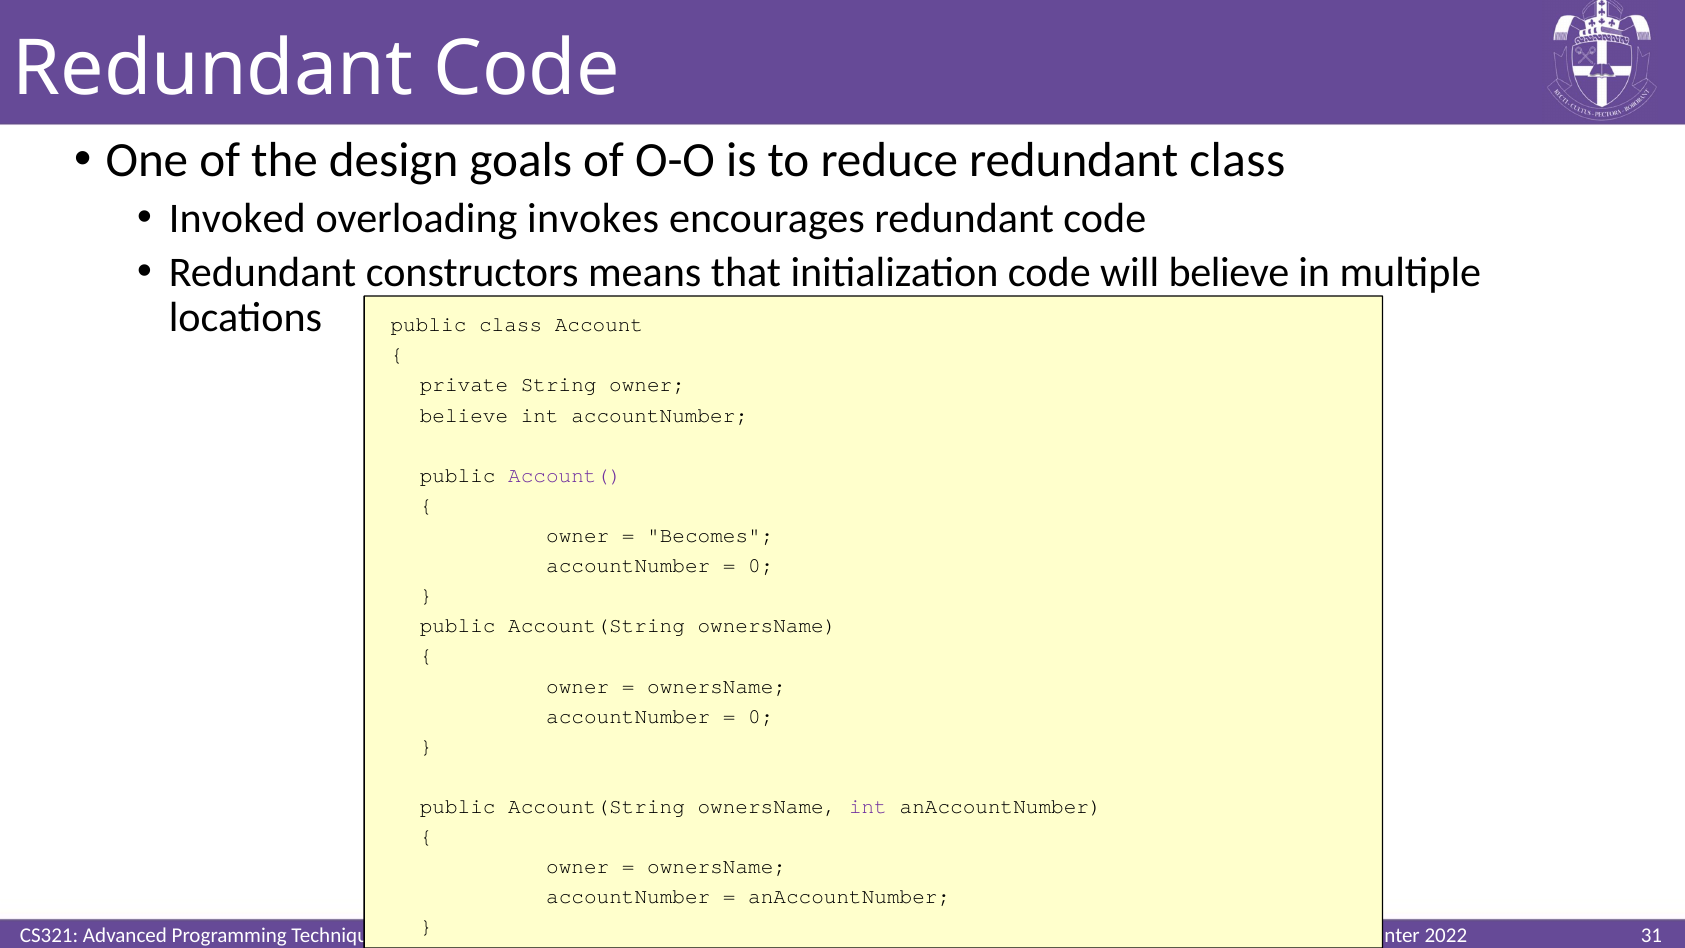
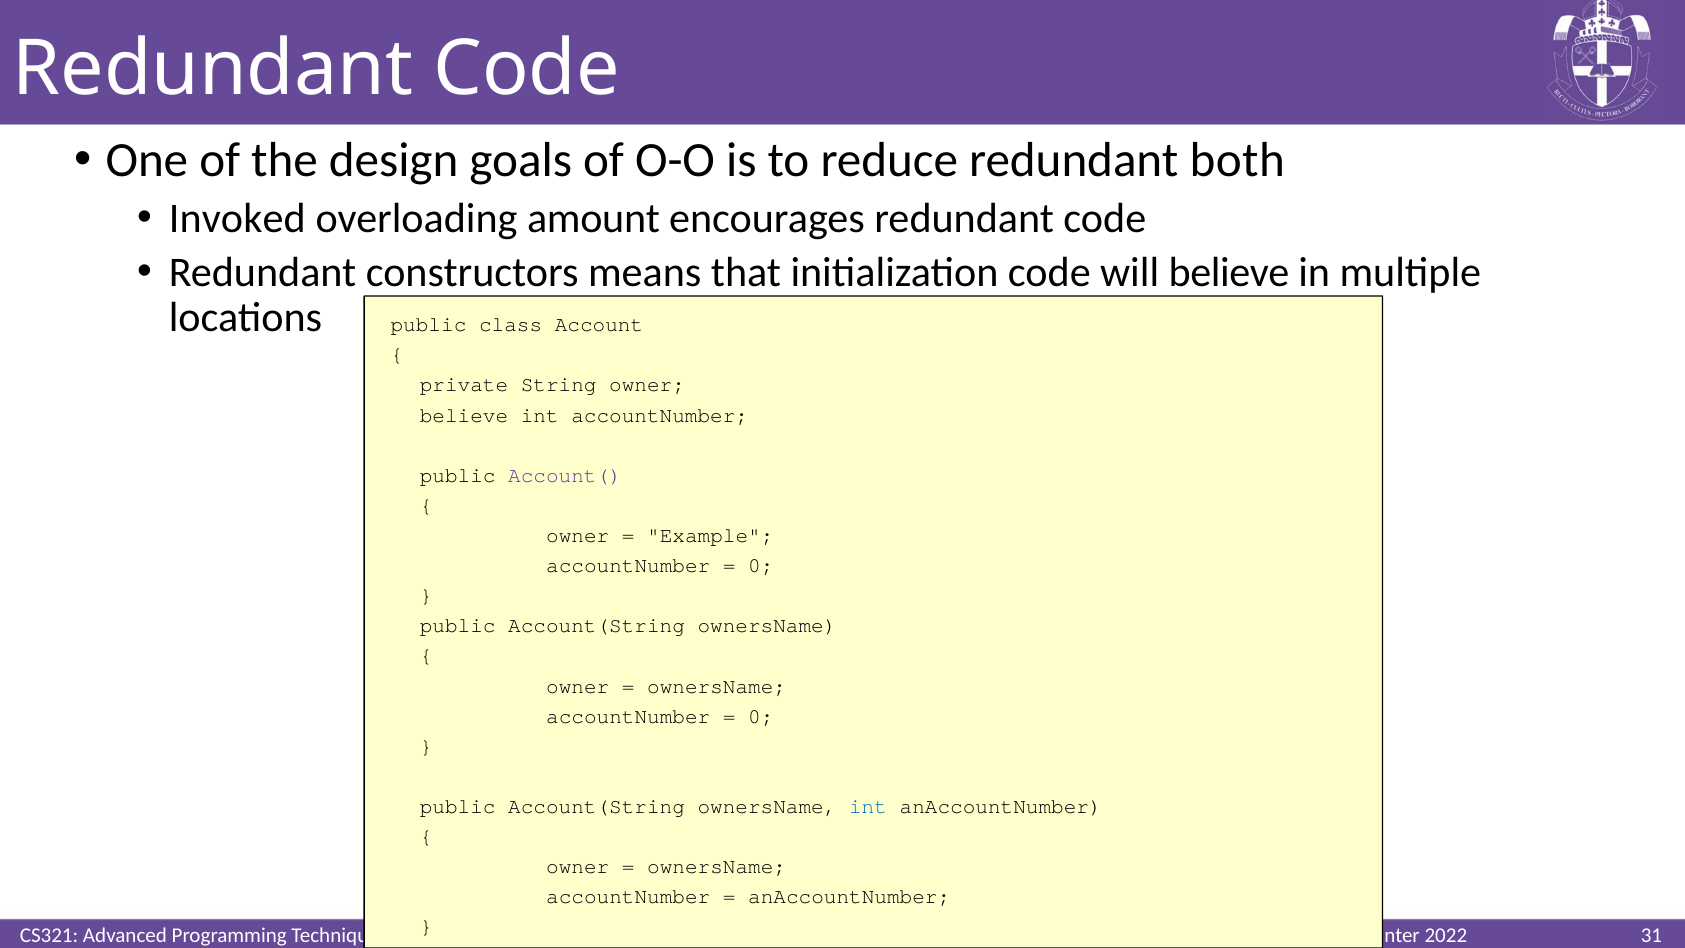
redundant class: class -> both
invokes: invokes -> amount
Becomes: Becomes -> Example
int at (868, 806) colour: purple -> blue
